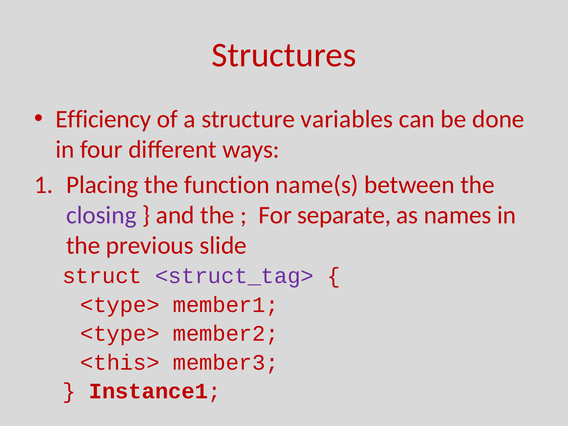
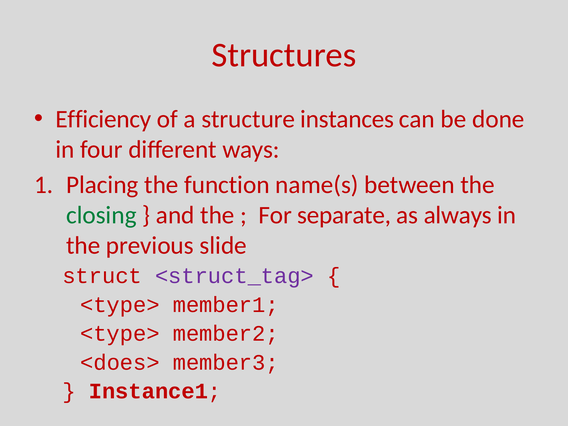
variables: variables -> instances
closing colour: purple -> green
names: names -> always
<this>: <this> -> <does>
